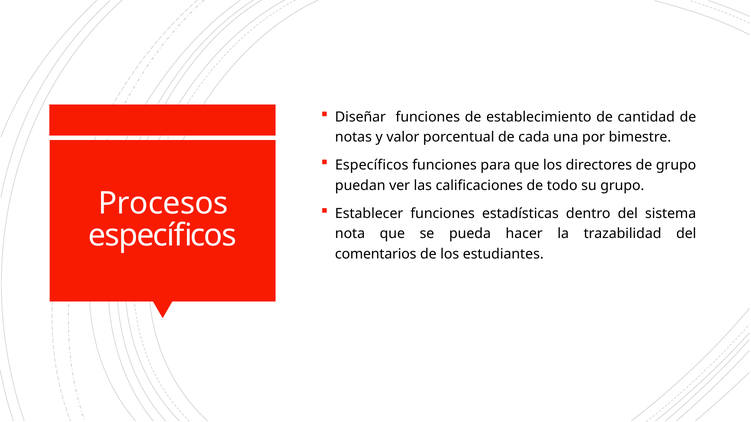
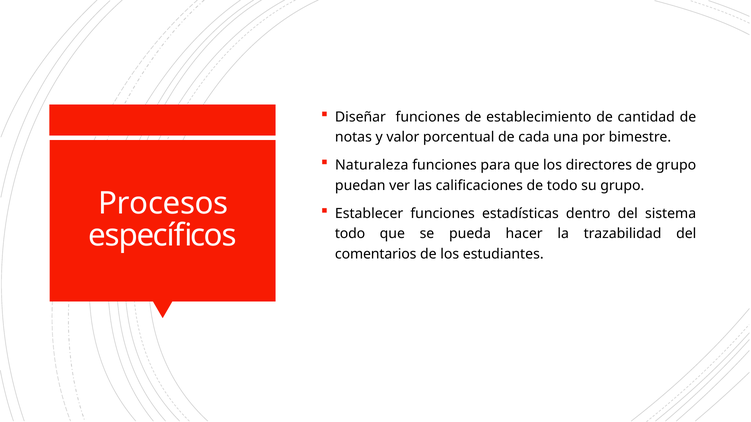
Específicos at (372, 165): Específicos -> Naturaleza
nota at (350, 234): nota -> todo
